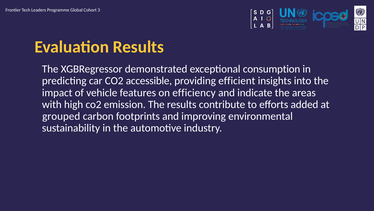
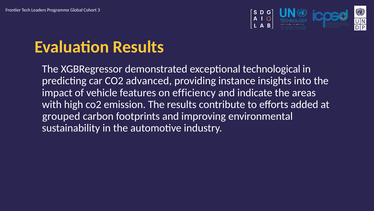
consumption: consumption -> technological
accessible: accessible -> advanced
efficient: efficient -> instance
